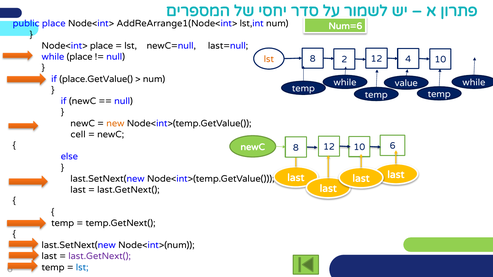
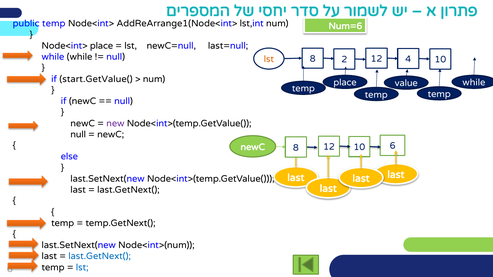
public place: place -> temp
while place: place -> while
place.GetValue(: place.GetValue( -> start.GetValue(
while at (345, 83): while -> place
new colour: orange -> purple
cell at (78, 135): cell -> null
last.GetNext( at (100, 257) colour: purple -> blue
